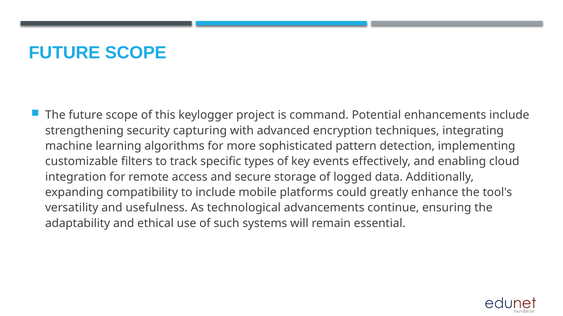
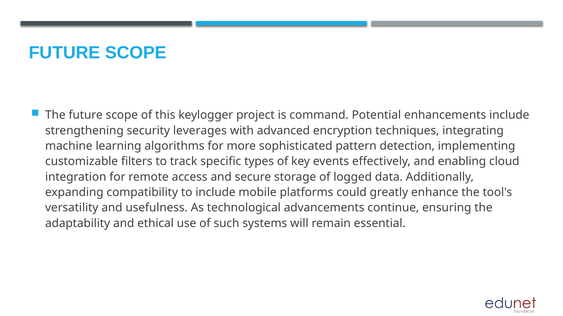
capturing: capturing -> leverages
